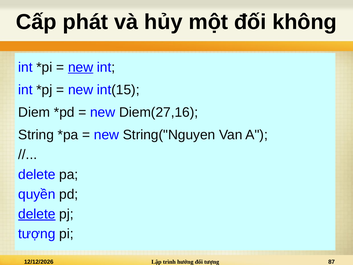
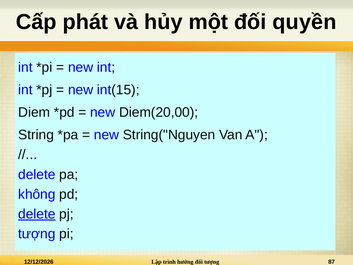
không: không -> quyền
new at (81, 67) underline: present -> none
Diem(27,16: Diem(27,16 -> Diem(20,00
quyền: quyền -> không
